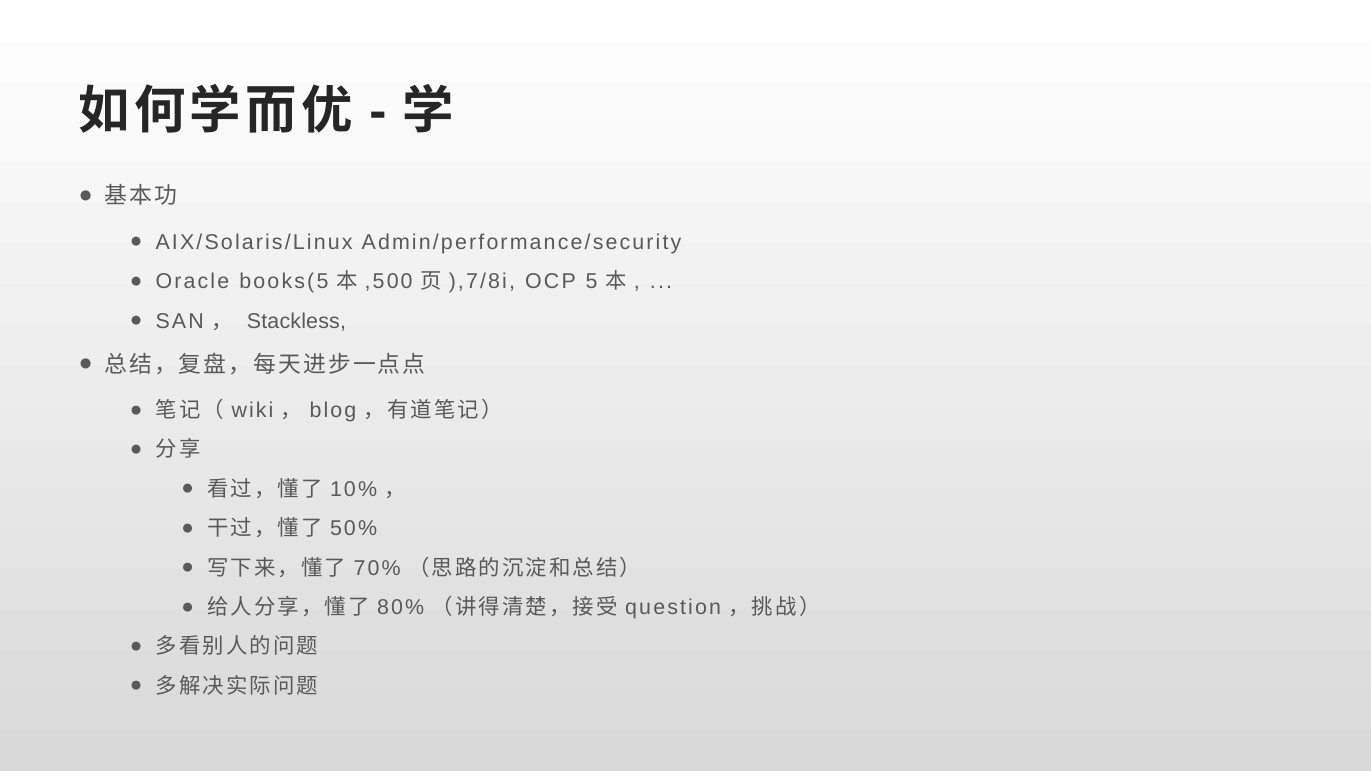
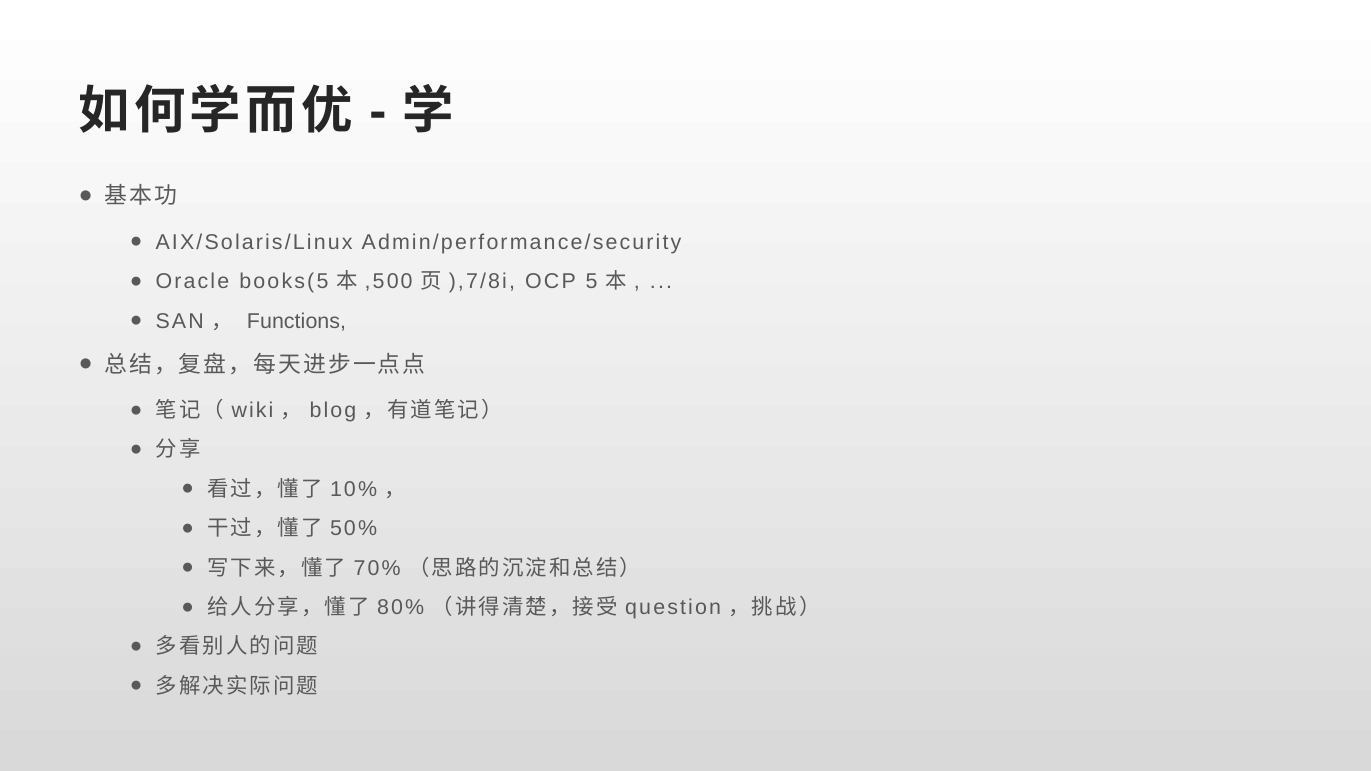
Stackless: Stackless -> Functions
